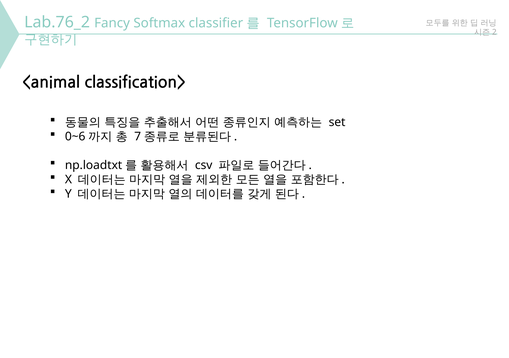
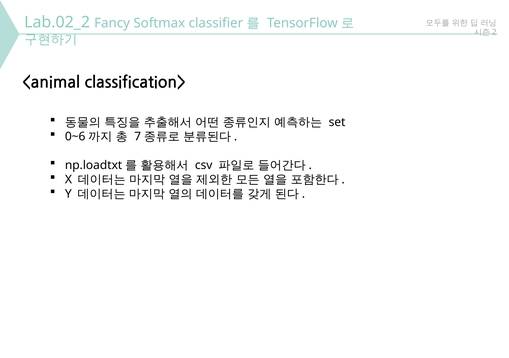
Lab.76_2: Lab.76_2 -> Lab.02_2
